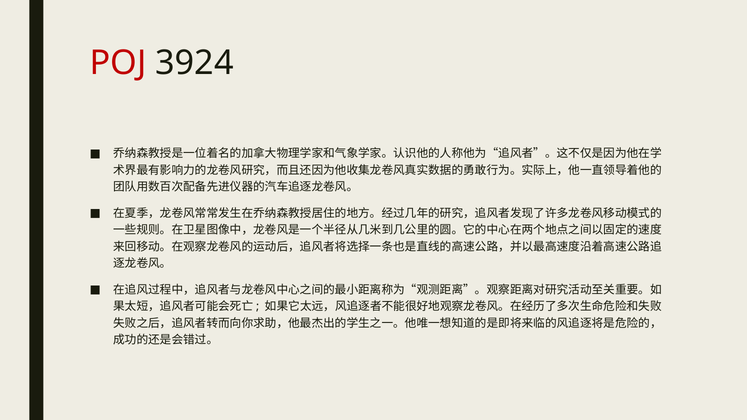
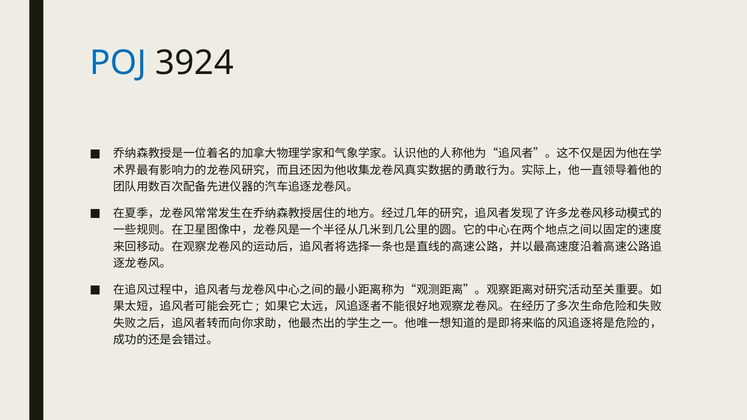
POJ colour: red -> blue
